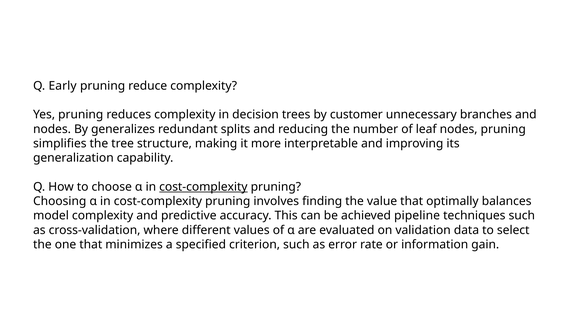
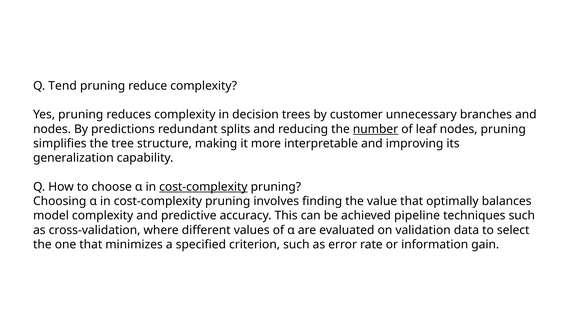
Early: Early -> Tend
generalizes: generalizes -> predictions
number underline: none -> present
